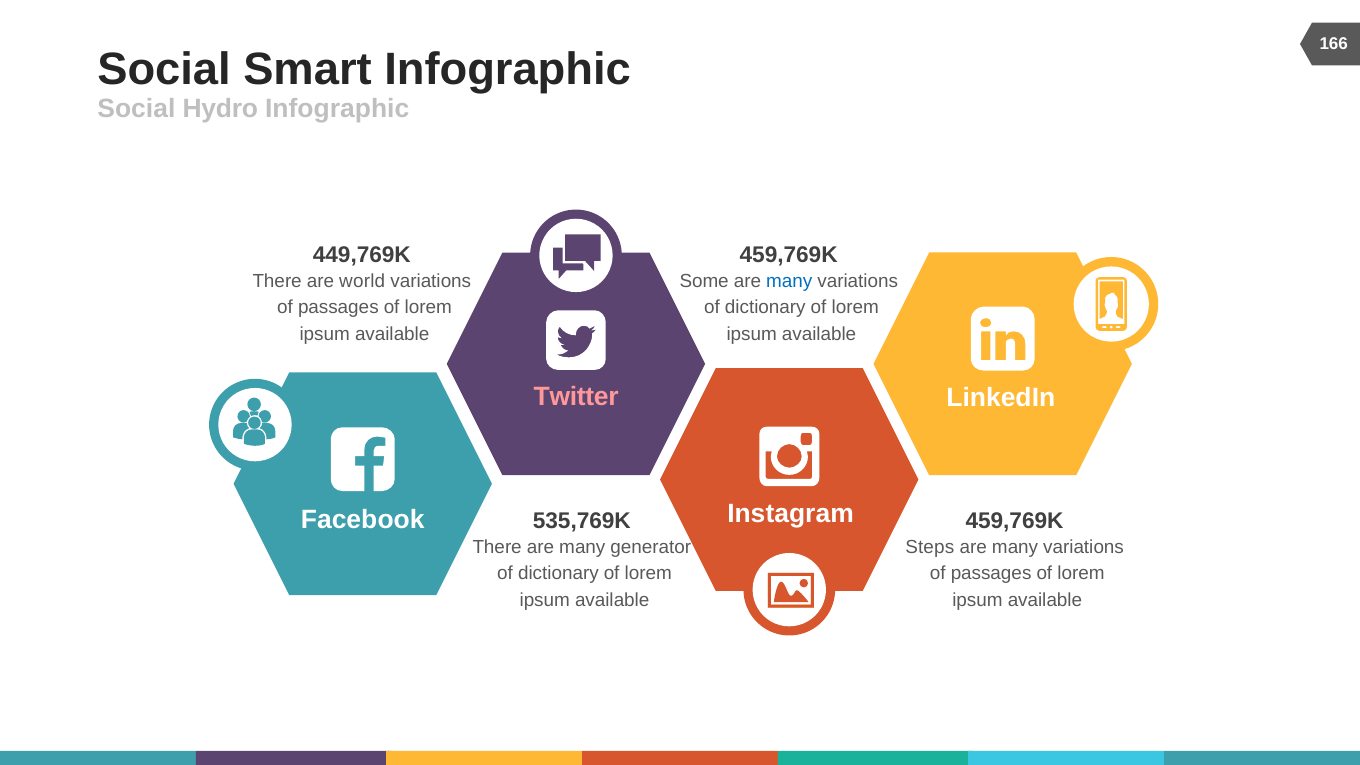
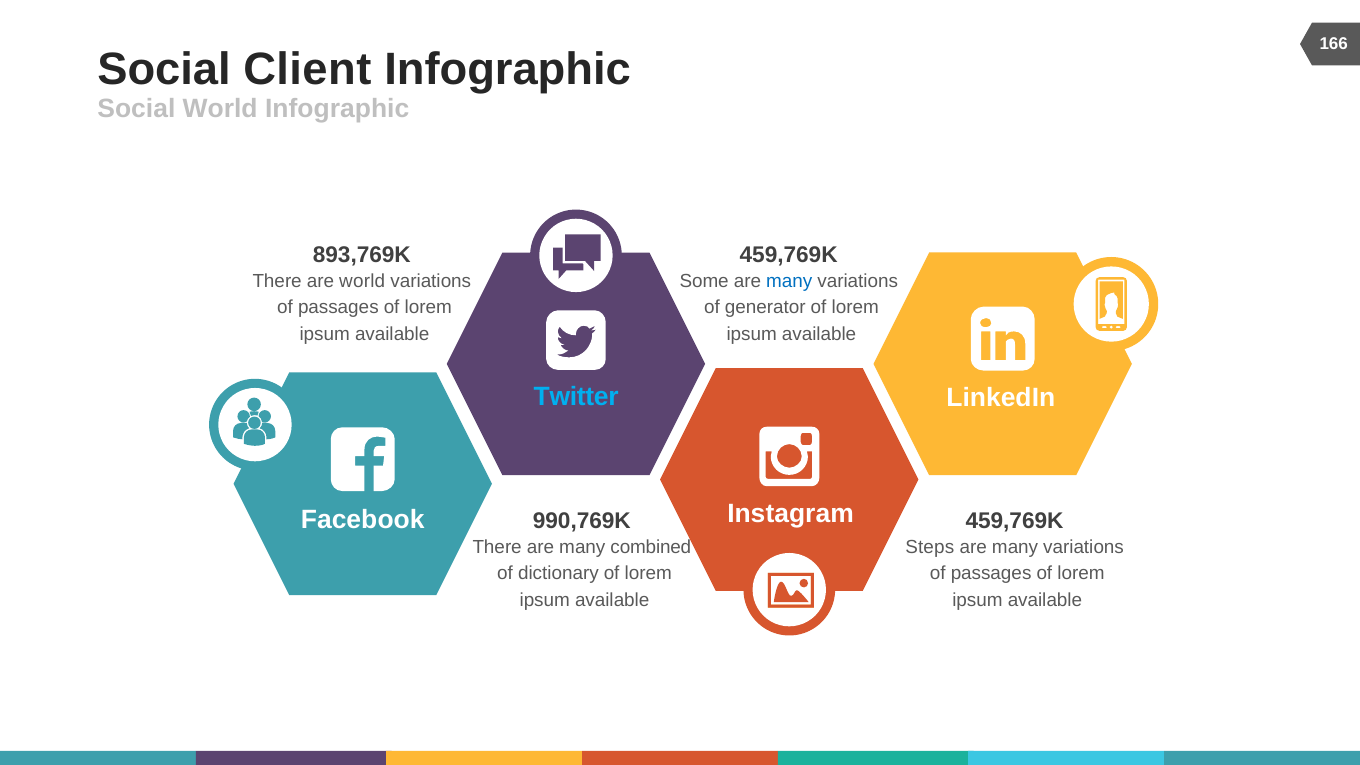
Smart: Smart -> Client
Social Hydro: Hydro -> World
449,769K: 449,769K -> 893,769K
dictionary at (765, 308): dictionary -> generator
Twitter colour: pink -> light blue
535,769K: 535,769K -> 990,769K
generator: generator -> combined
